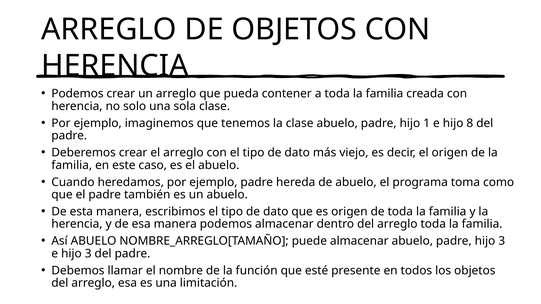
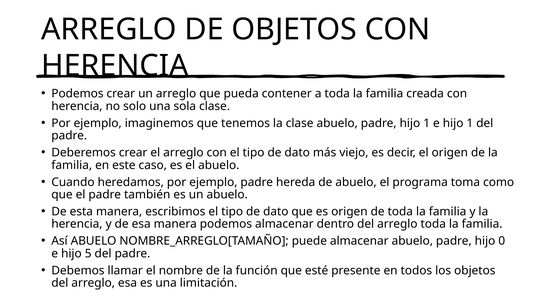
e hijo 8: 8 -> 1
padre hijo 3: 3 -> 0
e hijo 3: 3 -> 5
